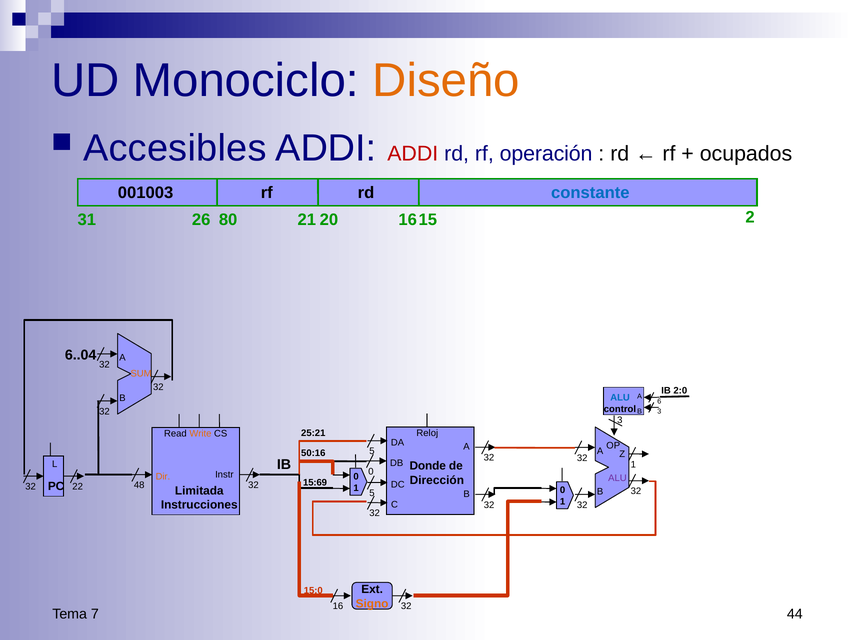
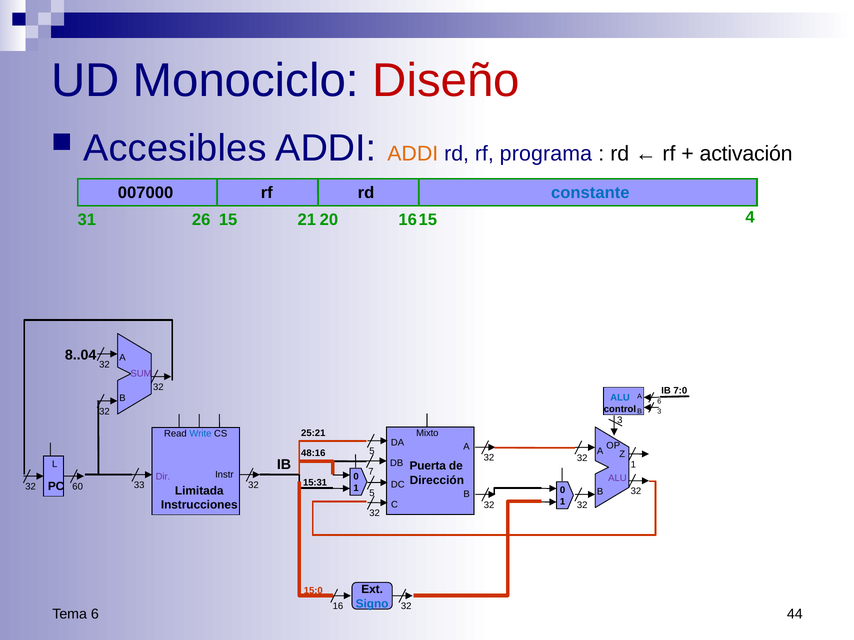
Diseño colour: orange -> red
ADDI at (413, 154) colour: red -> orange
operación: operación -> programa
ocupados: ocupados -> activación
001003: 001003 -> 007000
80: 80 -> 15
2: 2 -> 4
6..04: 6..04 -> 8..04
SUM colour: orange -> purple
2:0: 2:0 -> 7:0
Reloj: Reloj -> Mixto
Write colour: orange -> blue
50:16: 50:16 -> 48:16
IB 0: 0 -> 7
Donde: Donde -> Puerta
Dir colour: orange -> purple
15:69: 15:69 -> 15:31
48: 48 -> 33
22: 22 -> 60
Signo colour: orange -> blue
Tema 7: 7 -> 6
